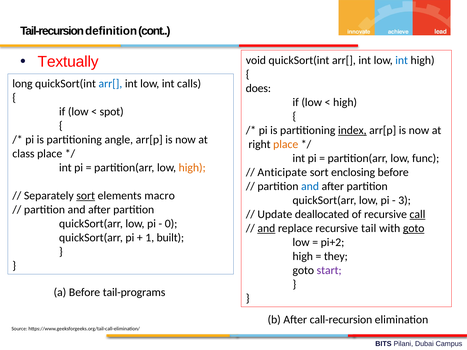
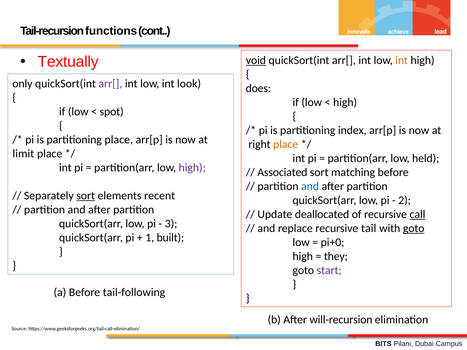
definition: definition -> functions
void underline: none -> present
int at (402, 60) colour: blue -> orange
long: long -> only
arr[ at (110, 84) colour: blue -> purple
calls: calls -> look
index underline: present -> none
partitioning angle: angle -> place
class: class -> limit
func: func -> held
high at (192, 168) colour: orange -> purple
Anticipate: Anticipate -> Associated
enclosing: enclosing -> matching
macro: macro -> recent
3: 3 -> 2
0: 0 -> 3
and at (266, 229) underline: present -> none
pi+2: pi+2 -> pi+0
tail-programs: tail-programs -> tail-following
call-recursion: call-recursion -> will-recursion
